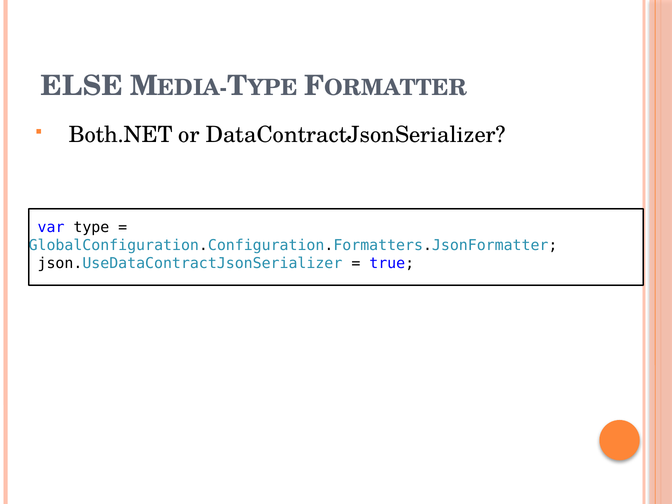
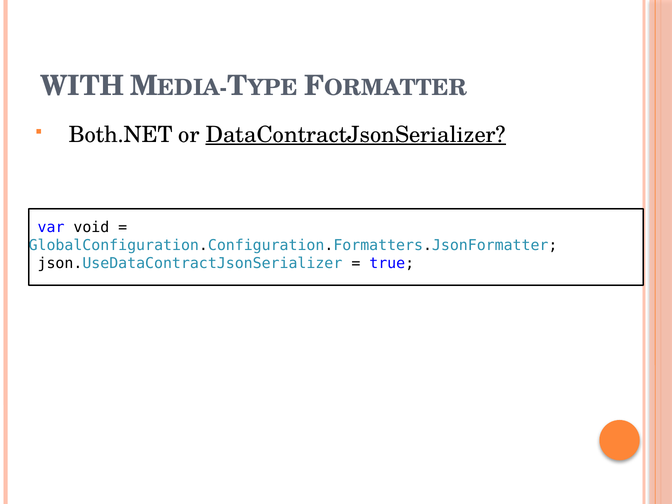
ELSE: ELSE -> WITH
DataContractJsonSerializer underline: none -> present
type: type -> void
